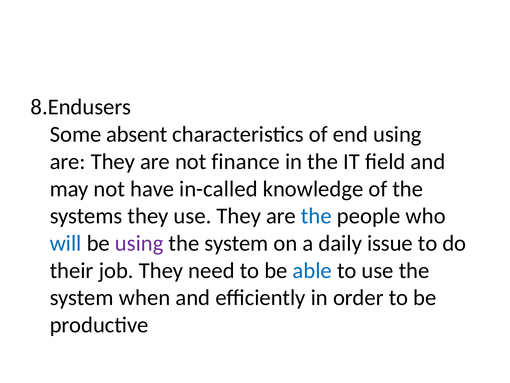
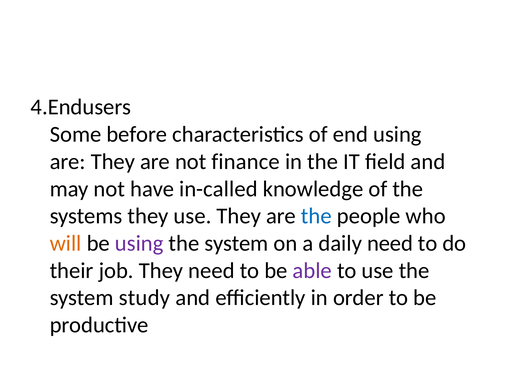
8.Endusers: 8.Endusers -> 4.Endusers
absent: absent -> before
will colour: blue -> orange
daily issue: issue -> need
able colour: blue -> purple
when: when -> study
